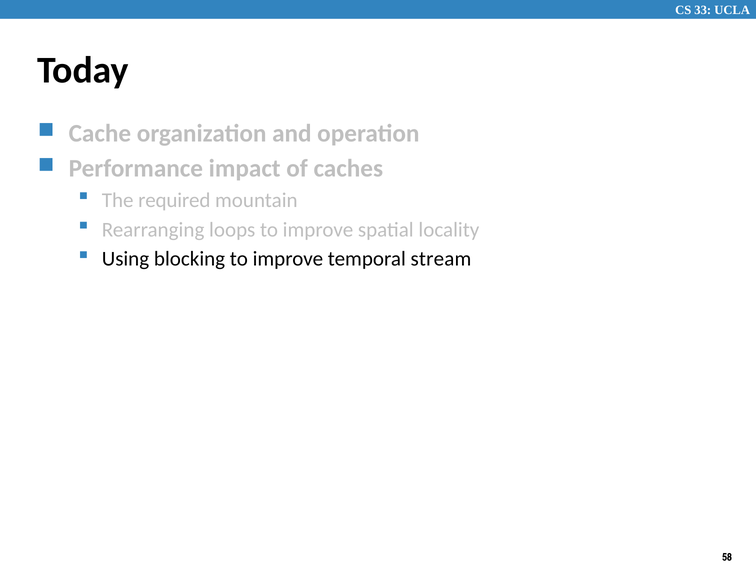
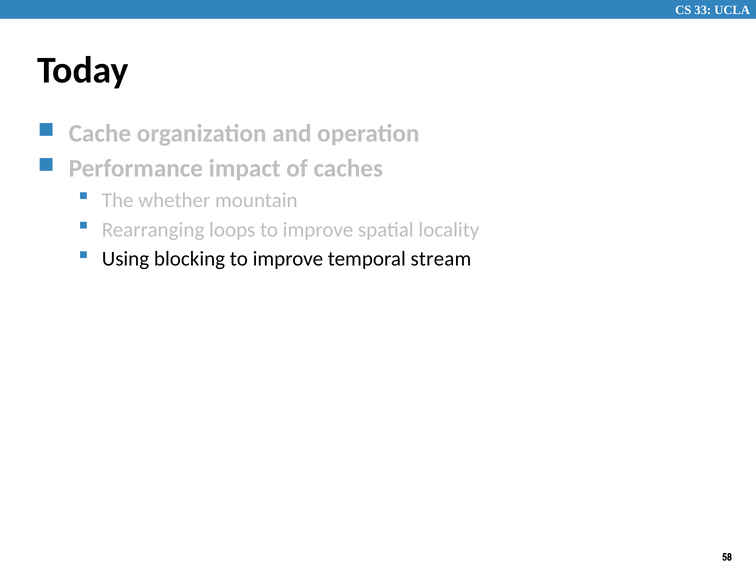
required: required -> whether
